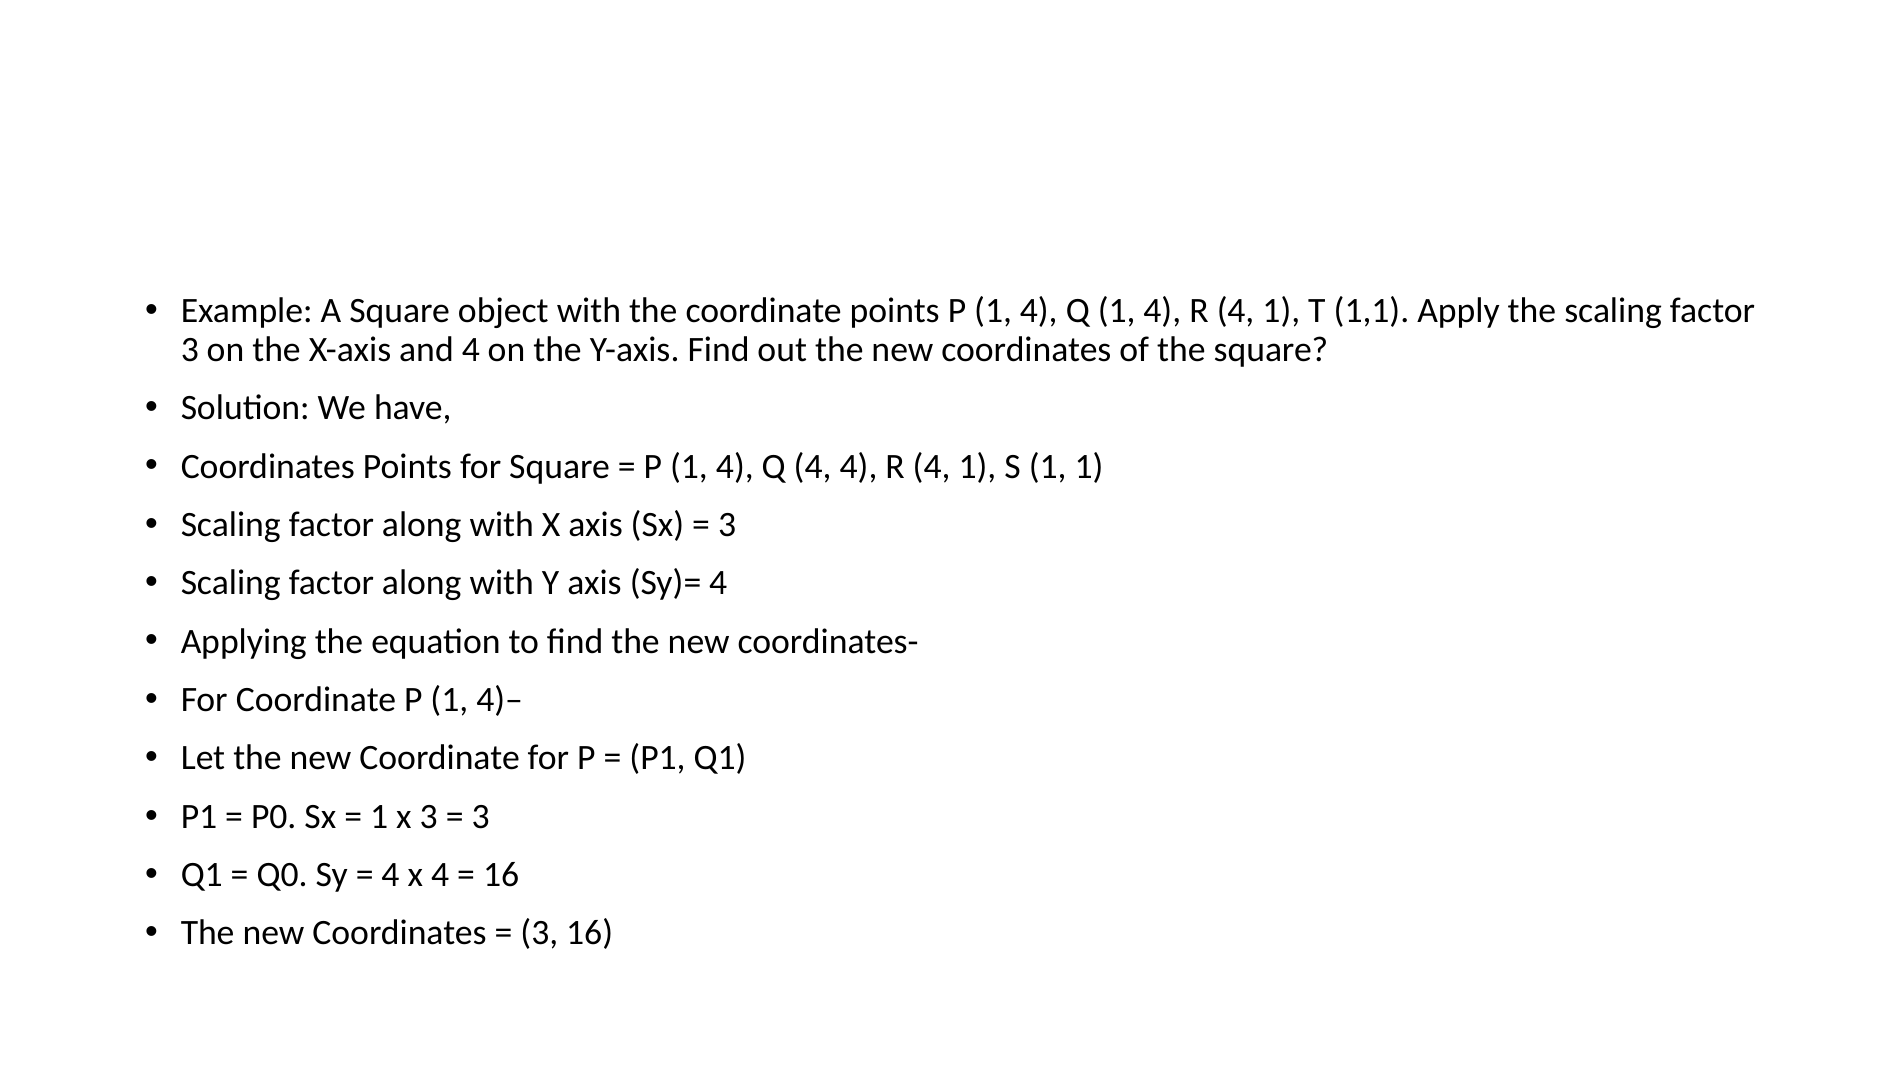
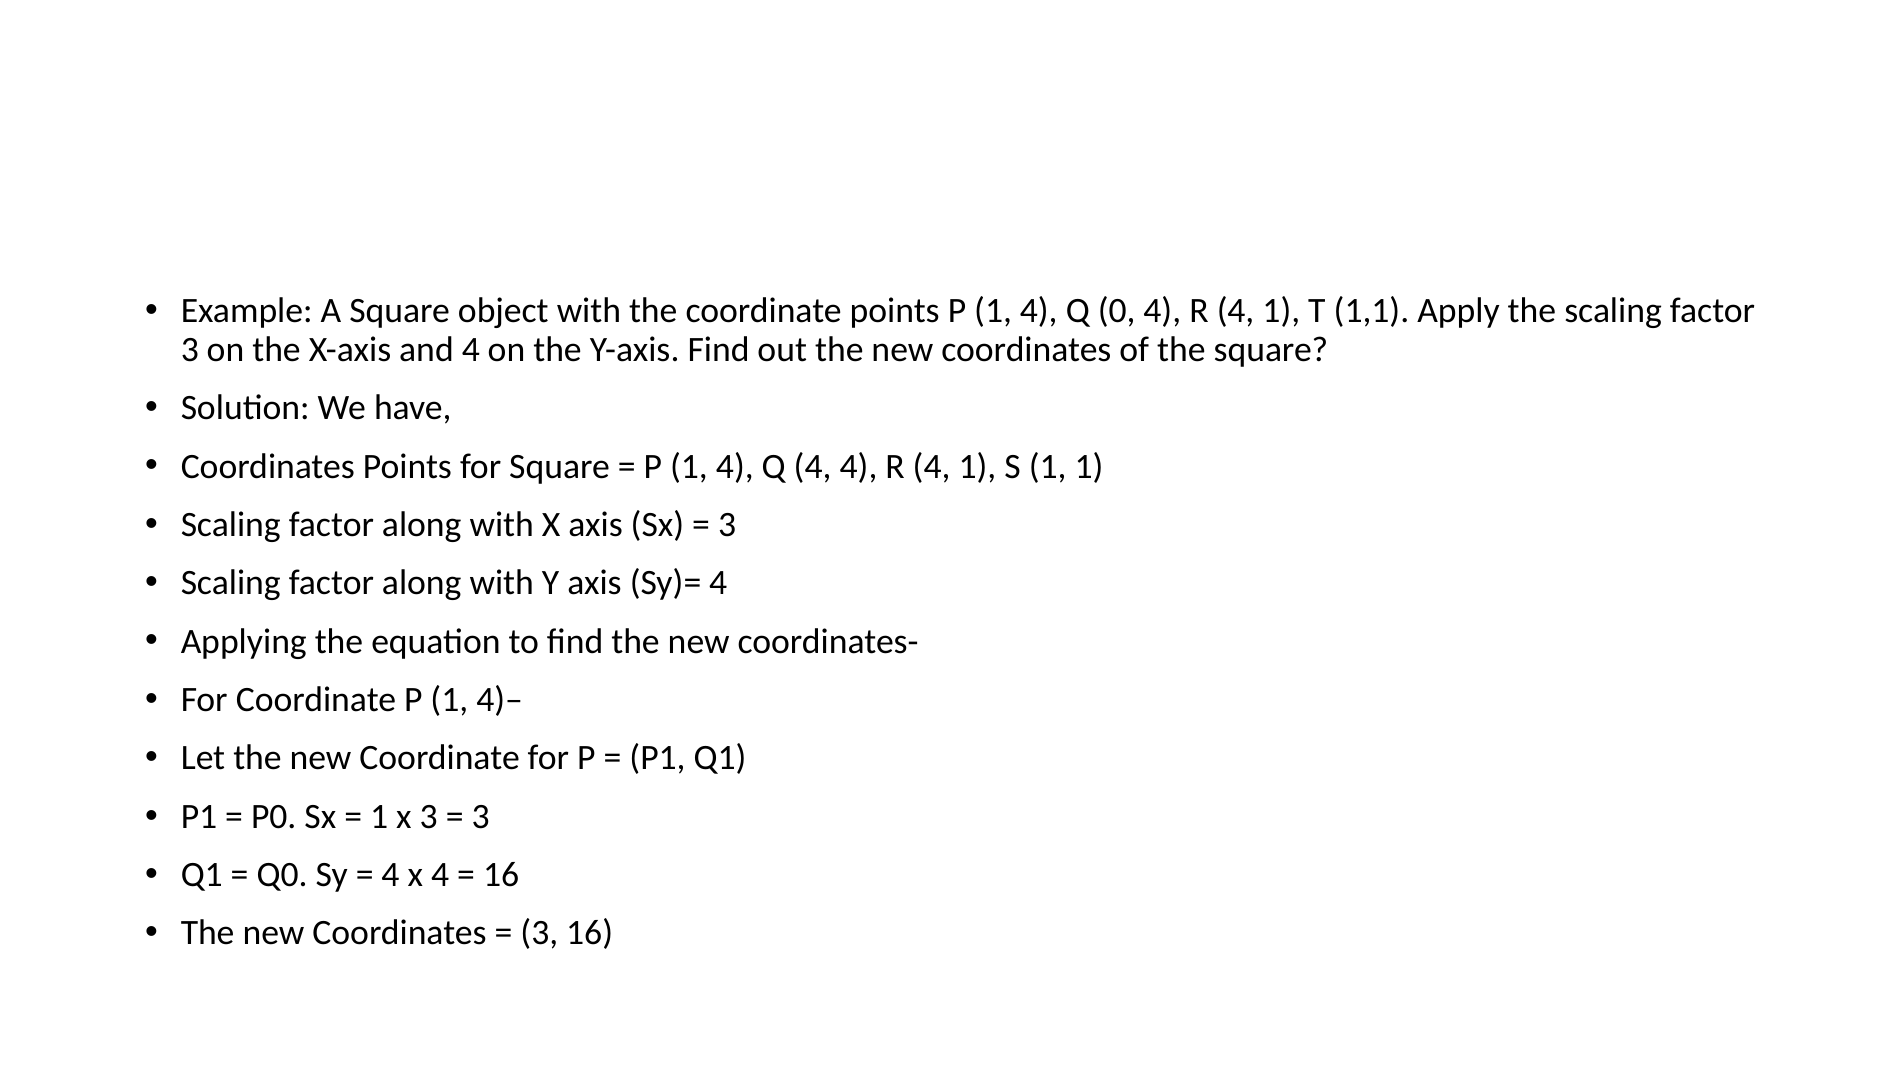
Q 1: 1 -> 0
